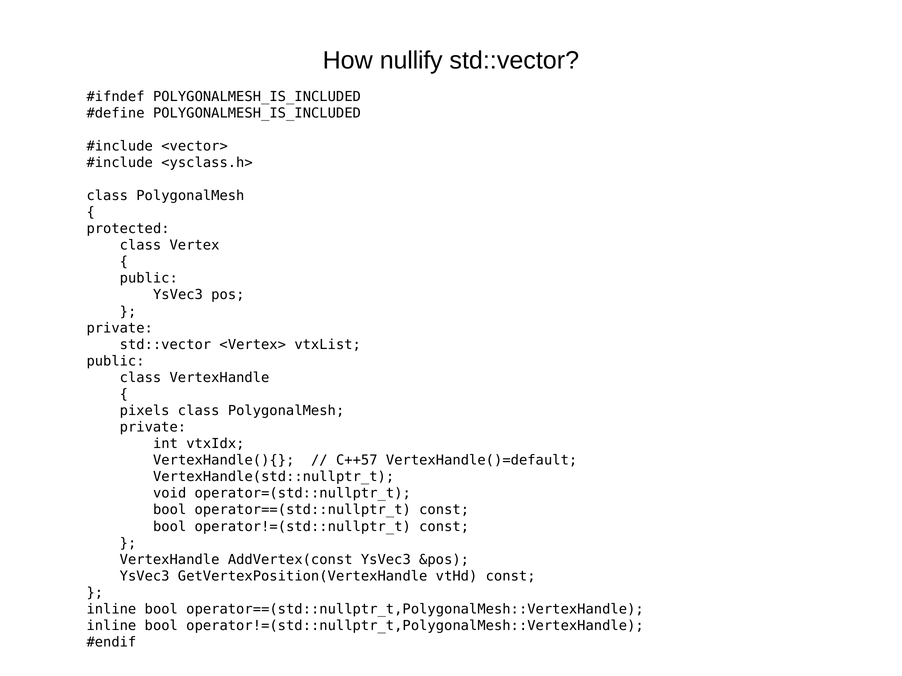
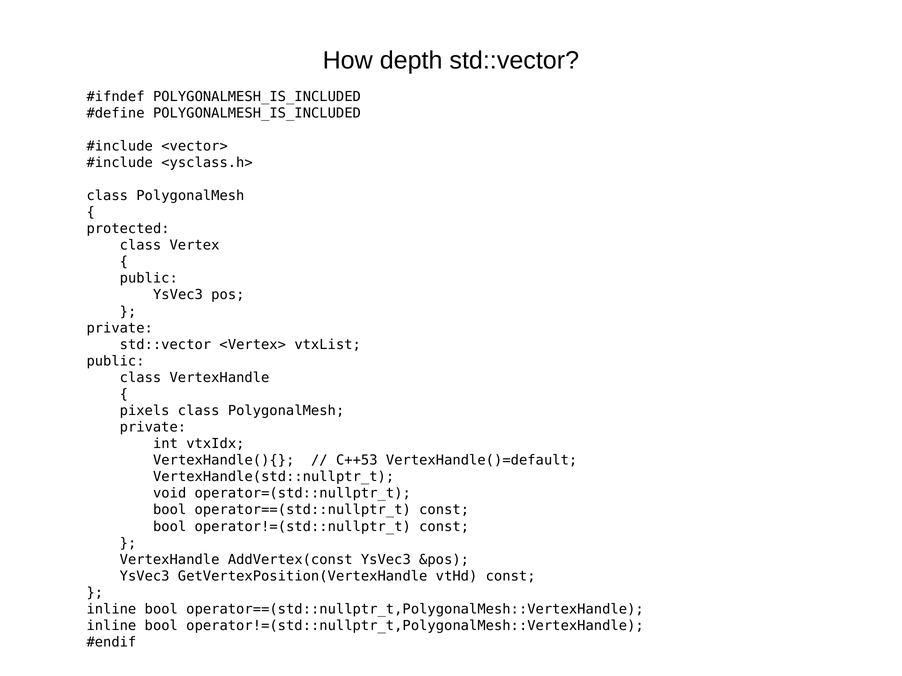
nullify: nullify -> depth
C++57: C++57 -> C++53
